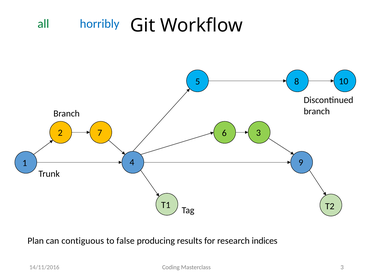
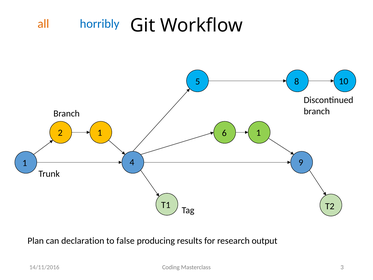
all colour: green -> orange
2 7: 7 -> 1
6 3: 3 -> 1
contiguous: contiguous -> declaration
indices: indices -> output
